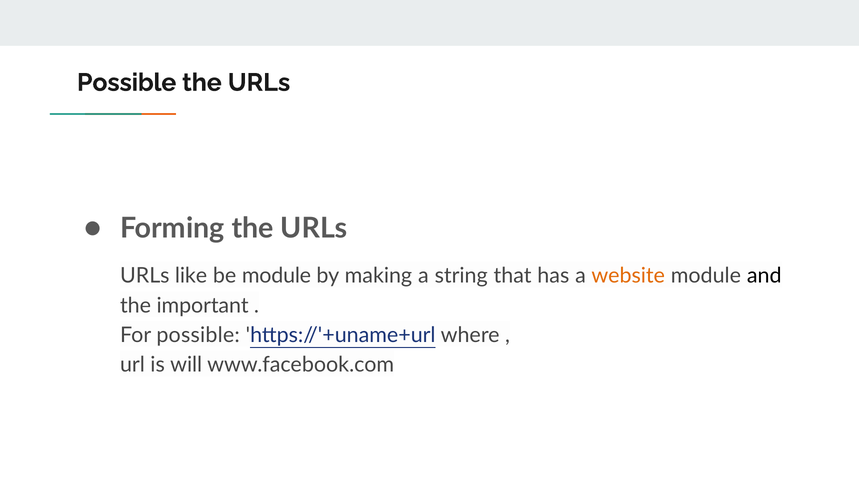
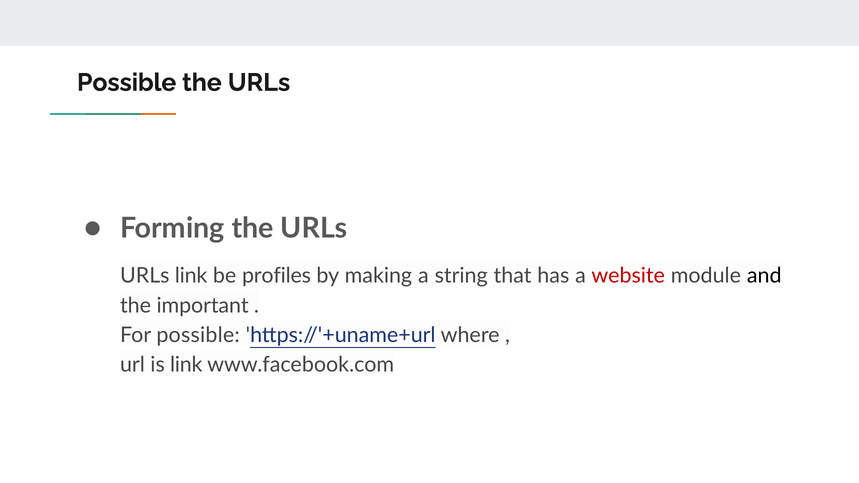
URLs like: like -> link
be module: module -> profiles
website colour: orange -> red
is will: will -> link
